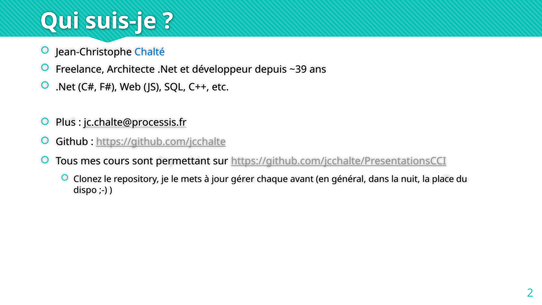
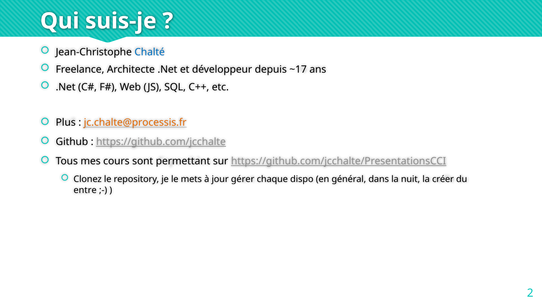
~39: ~39 -> ~17
jc.chalte@processis.fr colour: black -> orange
avant: avant -> dispo
place: place -> créer
dispo: dispo -> entre
